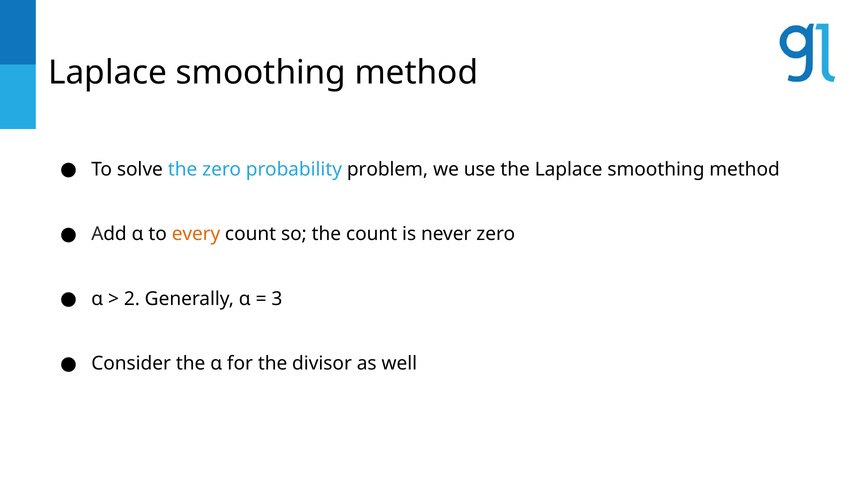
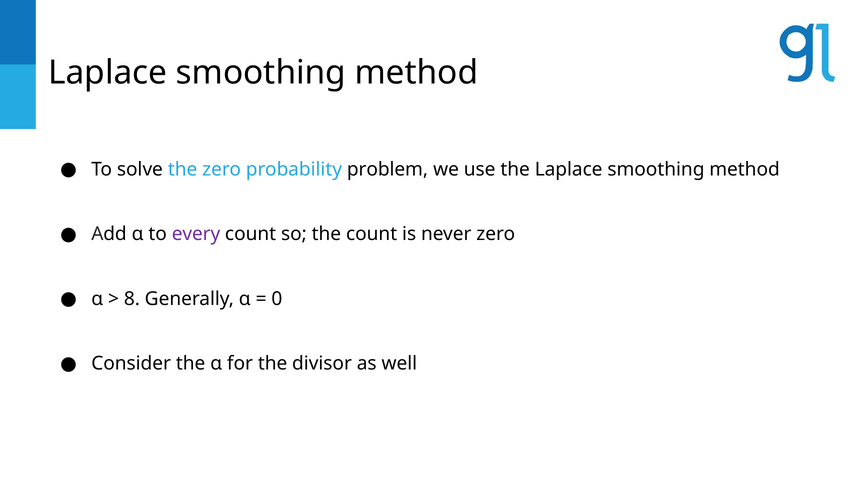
every colour: orange -> purple
2: 2 -> 8
3: 3 -> 0
